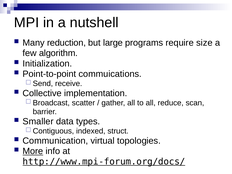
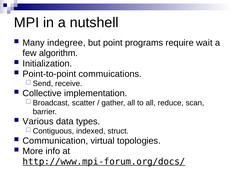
reduction: reduction -> indegree
large: large -> point
size: size -> wait
Smaller: Smaller -> Various
More underline: present -> none
